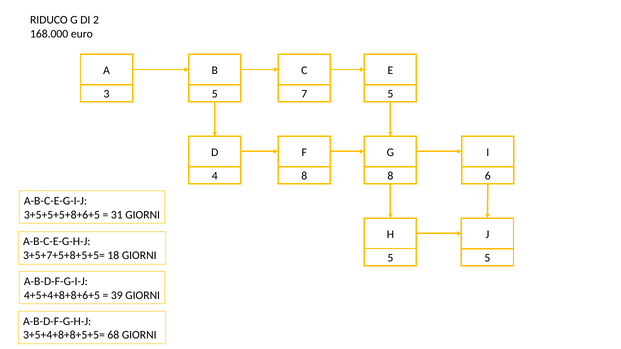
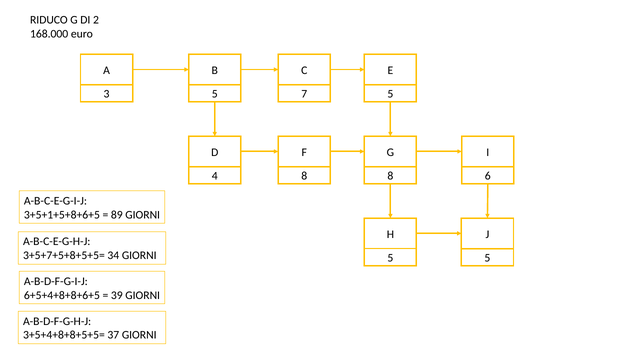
3+5+5+5+8+6+5: 3+5+5+5+8+6+5 -> 3+5+1+5+8+6+5
31: 31 -> 89
18: 18 -> 34
4+5+4+8+8+6+5: 4+5+4+8+8+6+5 -> 6+5+4+8+8+6+5
68: 68 -> 37
